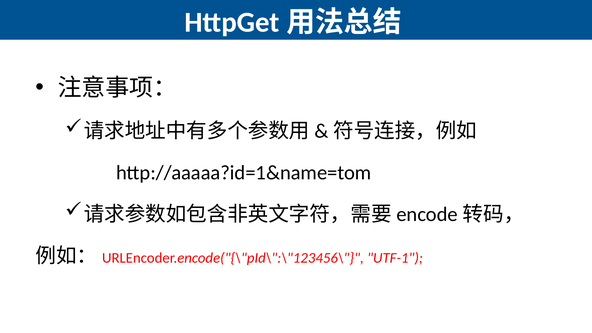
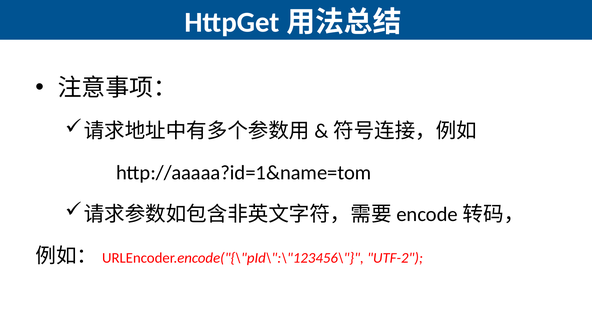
UTF-1: UTF-1 -> UTF-2
